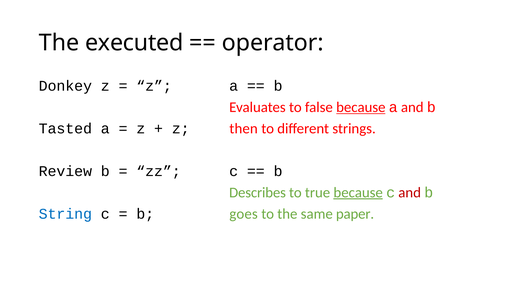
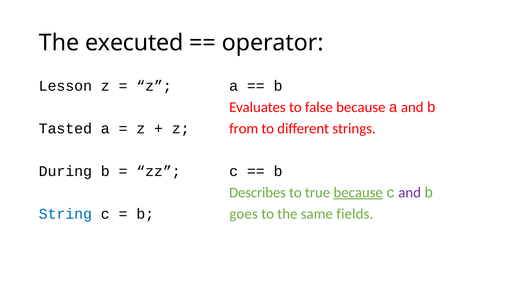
Donkey: Donkey -> Lesson
because at (361, 107) underline: present -> none
then: then -> from
Review: Review -> During
and at (410, 192) colour: red -> purple
paper: paper -> fields
